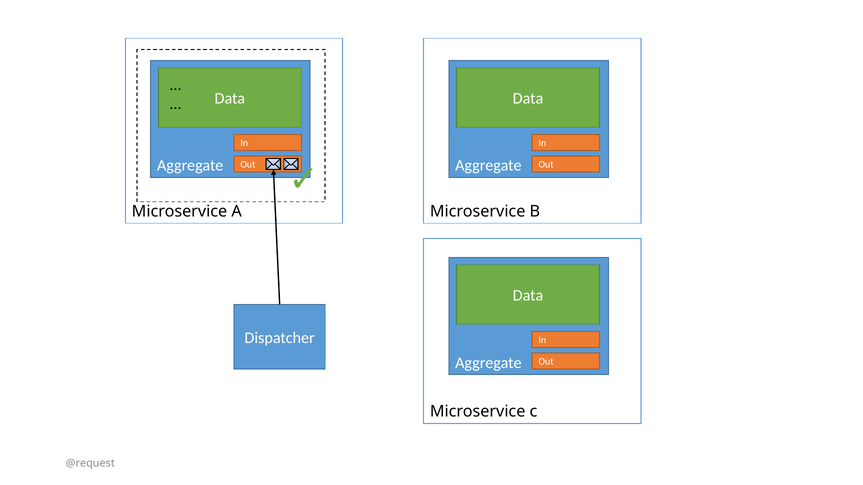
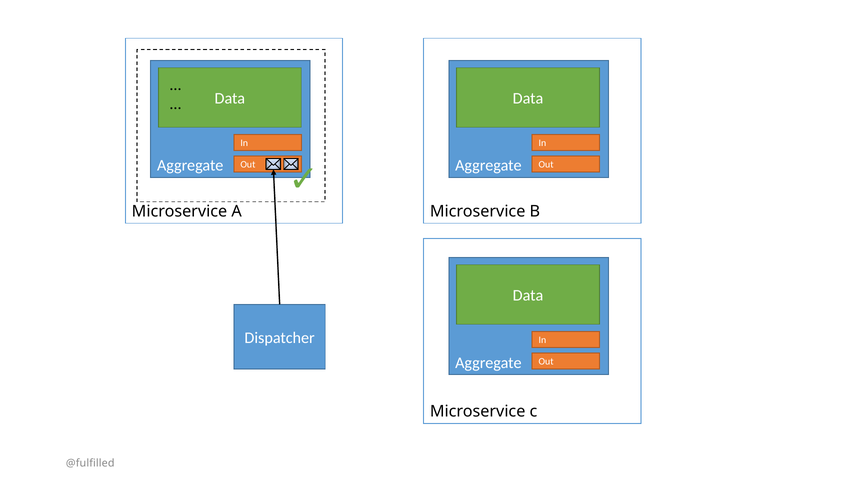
@request: @request -> @fulfilled
